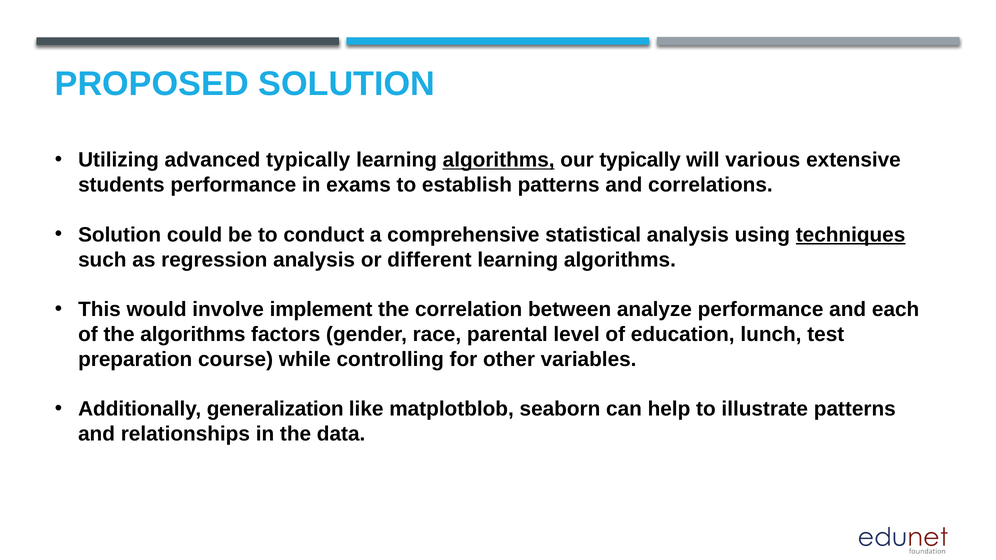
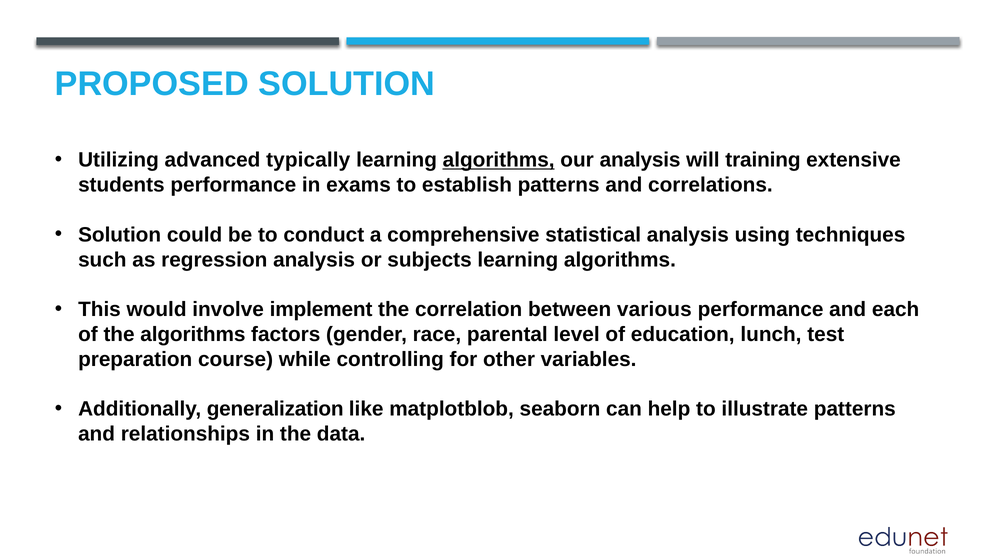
our typically: typically -> analysis
various: various -> training
techniques underline: present -> none
different: different -> subjects
analyze: analyze -> various
